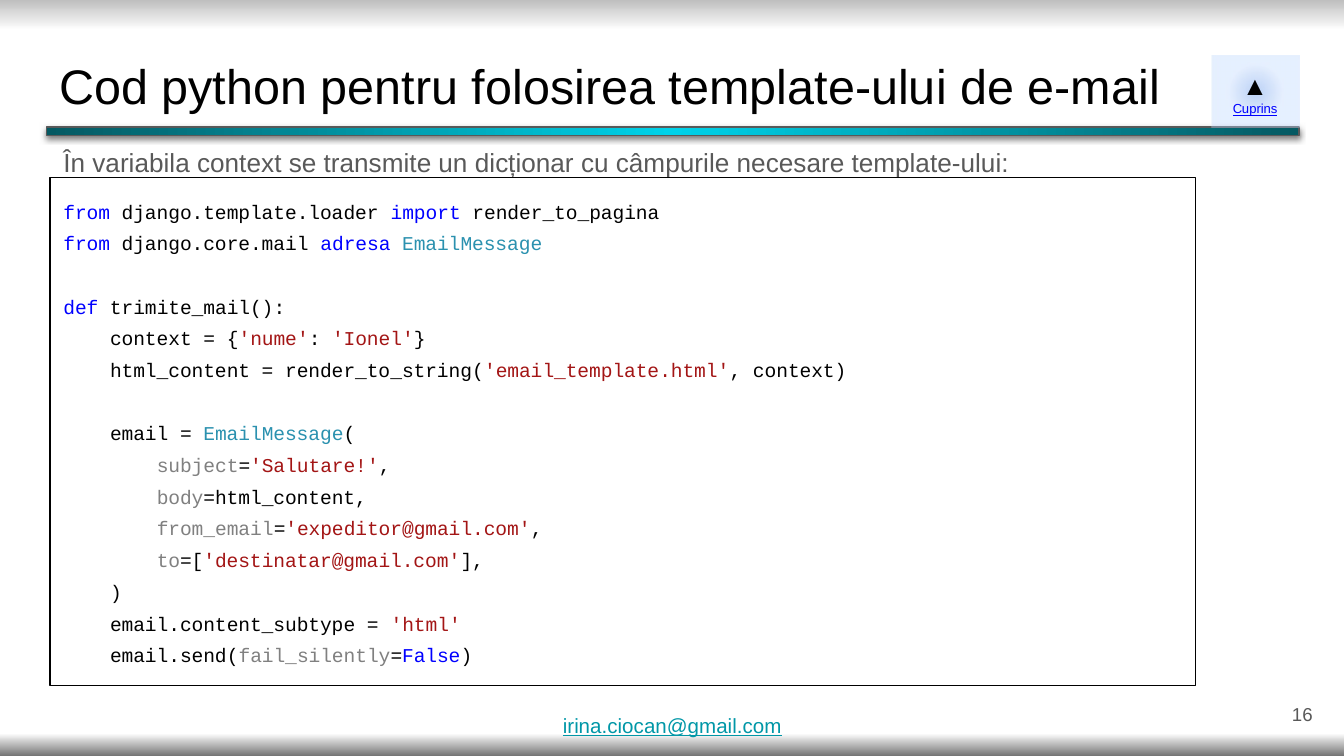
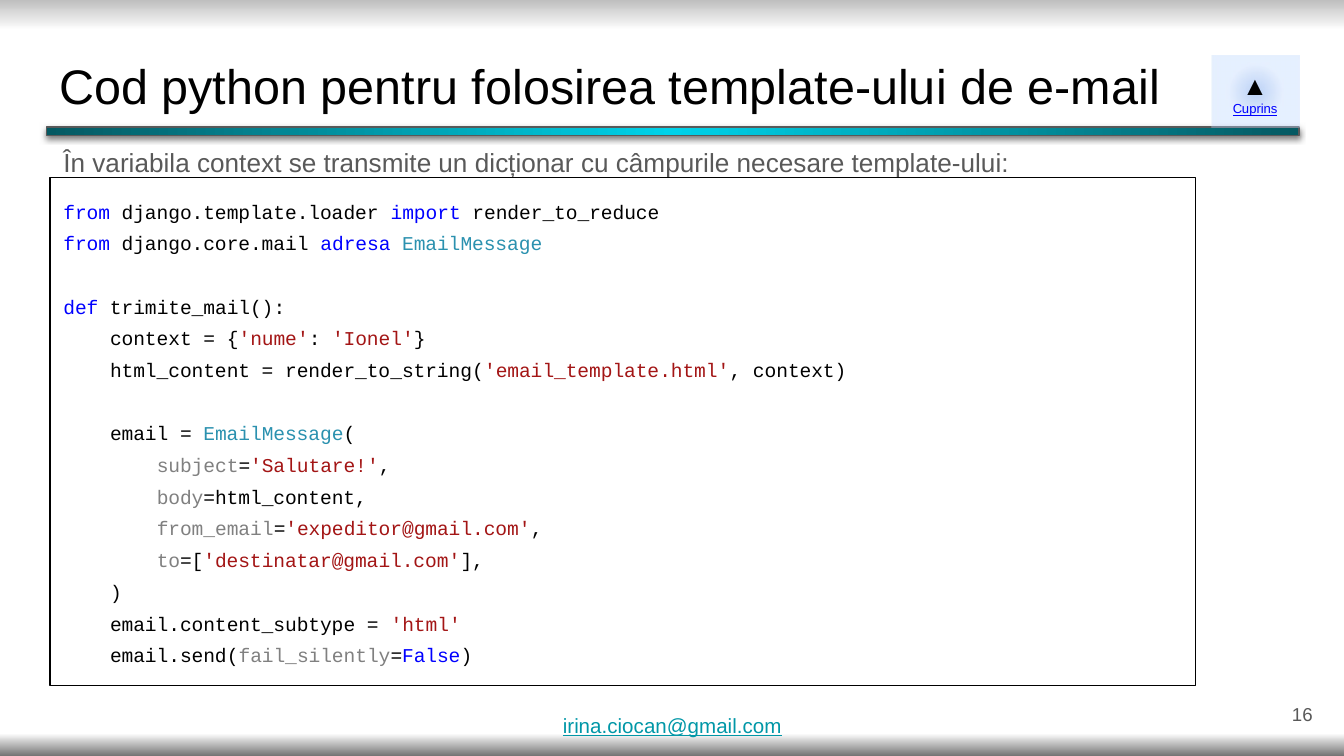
render_to_pagina: render_to_pagina -> render_to_reduce
